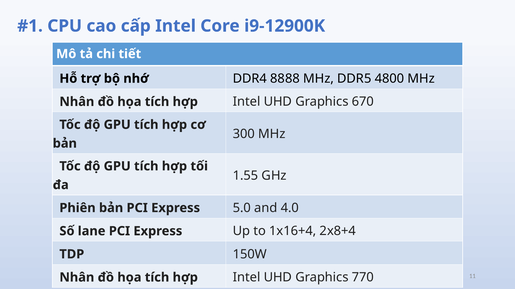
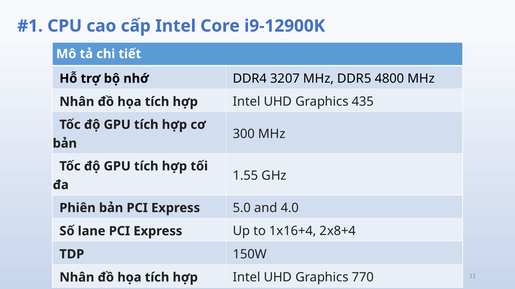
8888: 8888 -> 3207
670: 670 -> 435
